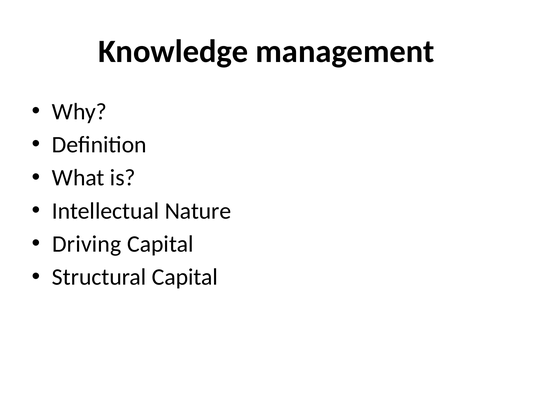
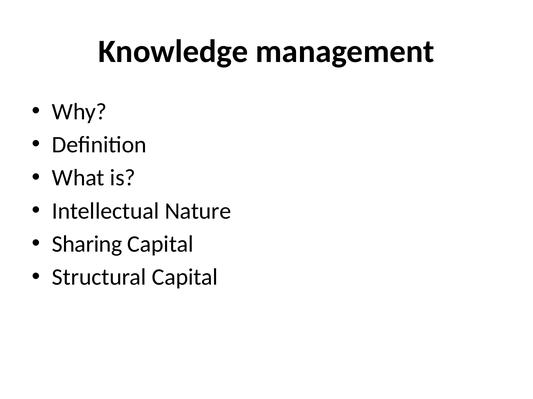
Driving: Driving -> Sharing
